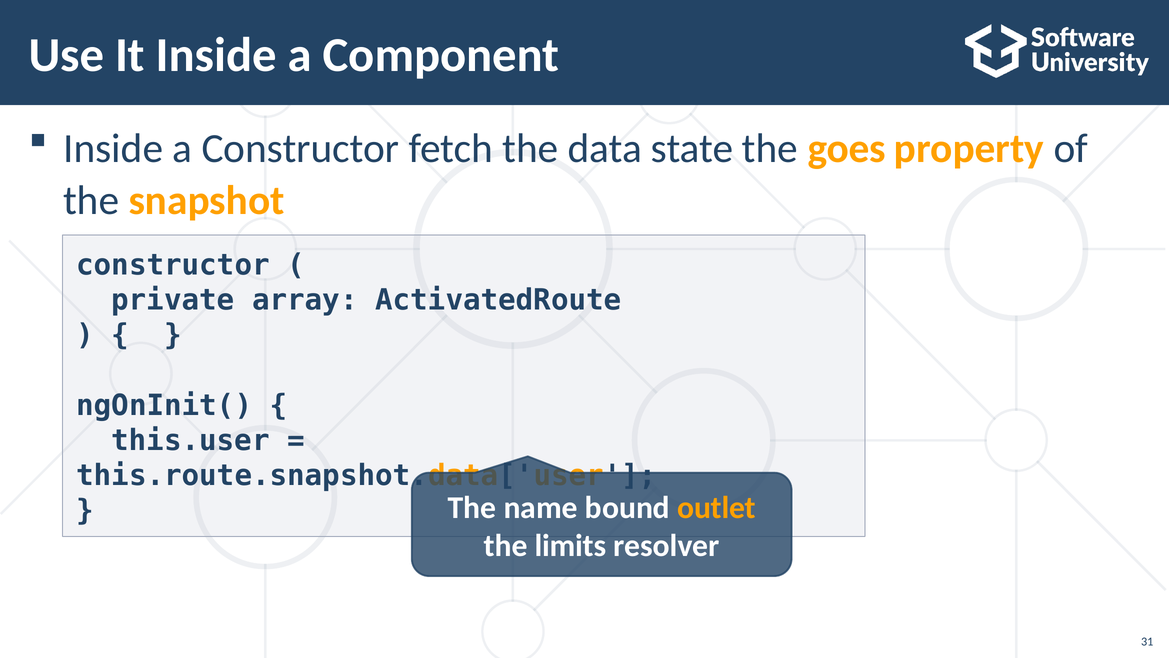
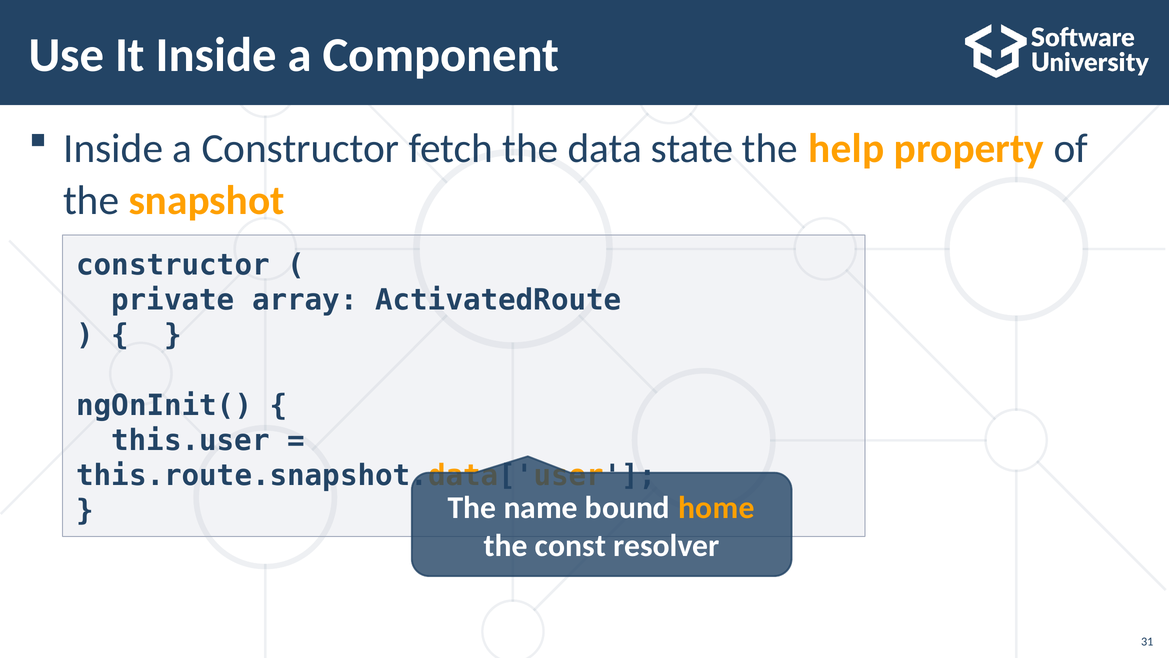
goes: goes -> help
outlet: outlet -> home
limits: limits -> const
